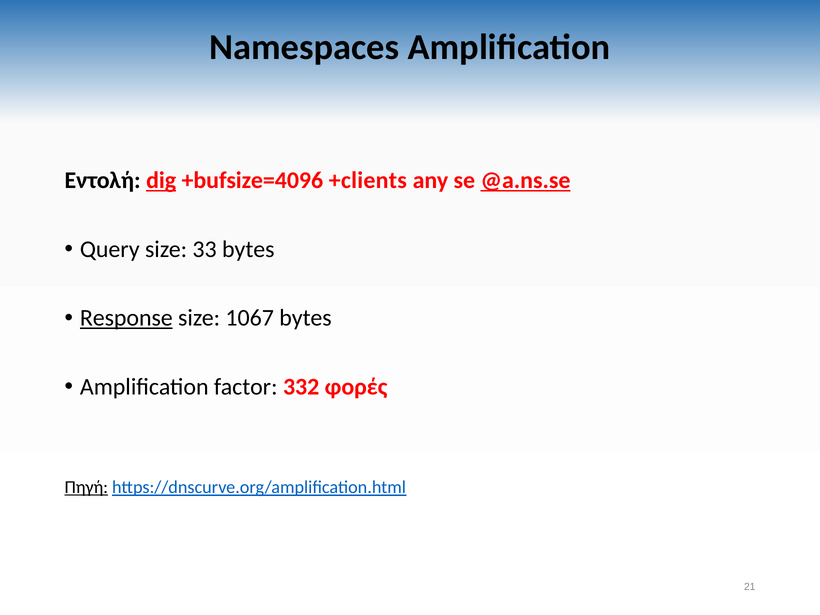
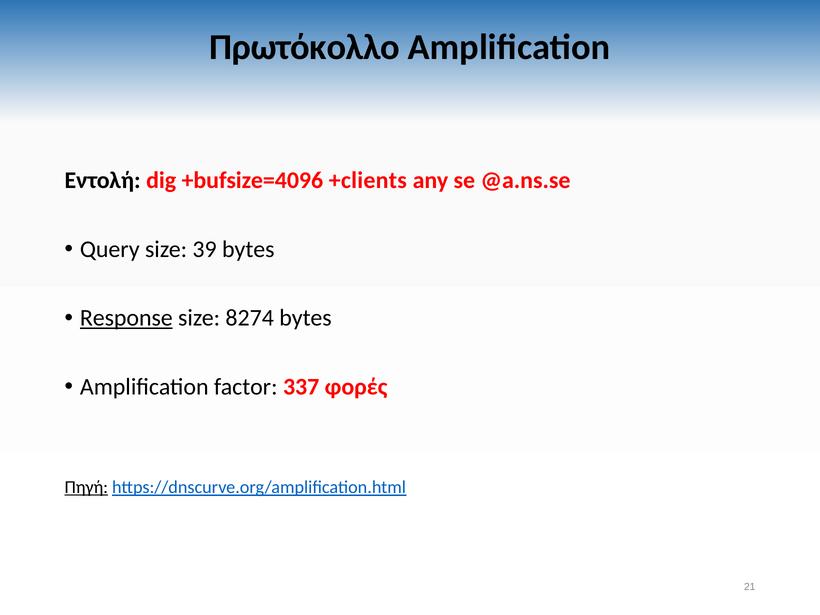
Namespaces: Namespaces -> Πρωτόκολλο
dig underline: present -> none
@a.ns.se underline: present -> none
33: 33 -> 39
1067: 1067 -> 8274
332: 332 -> 337
